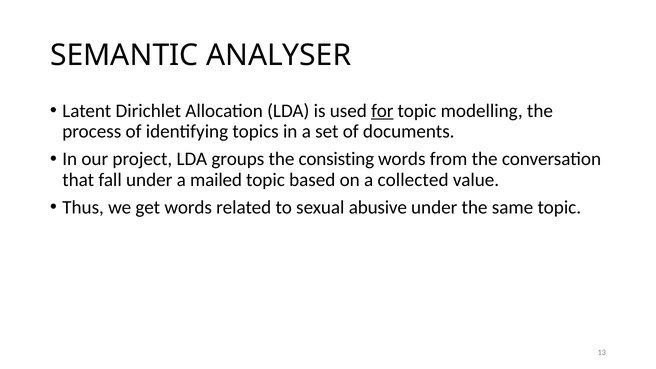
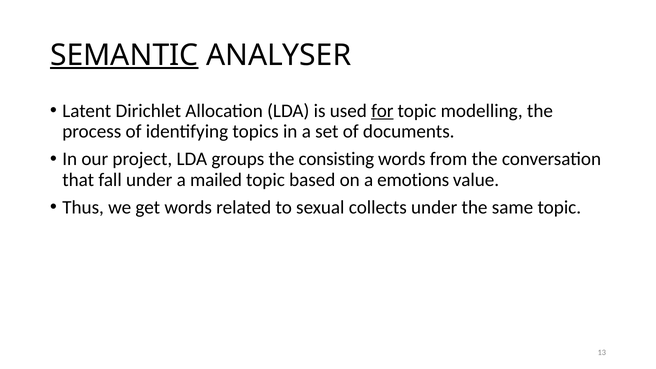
SEMANTIC underline: none -> present
collected: collected -> emotions
abusive: abusive -> collects
